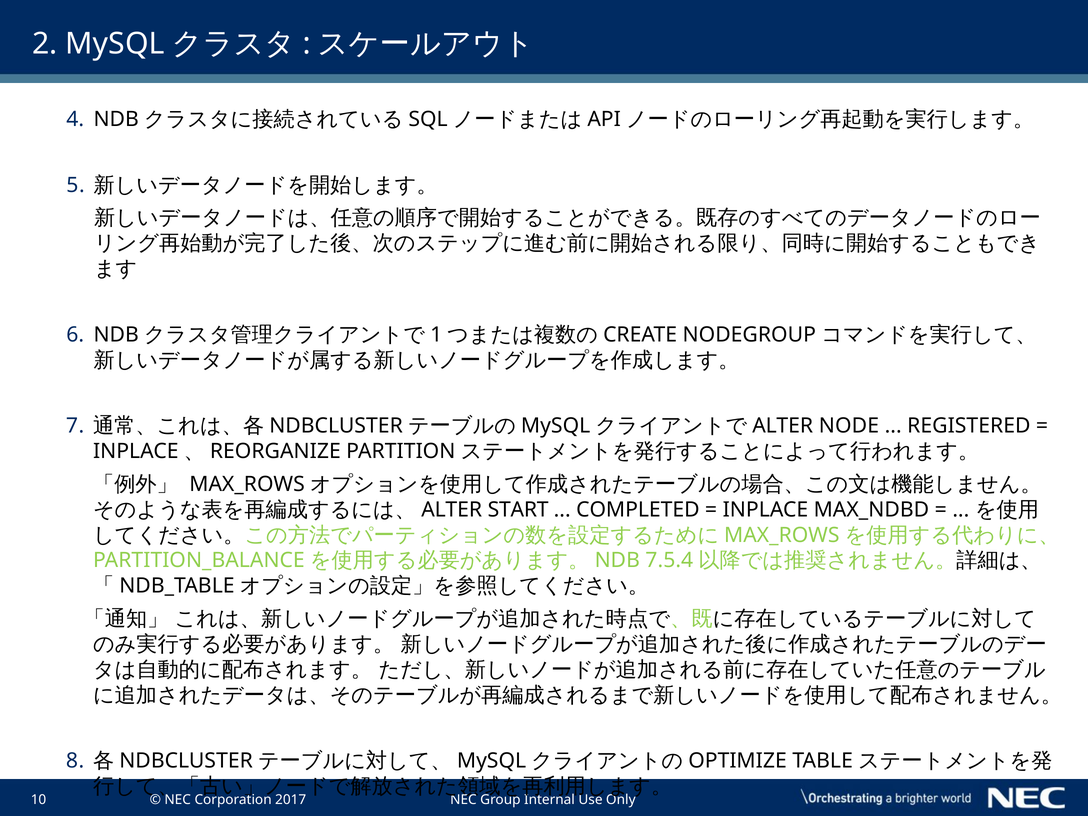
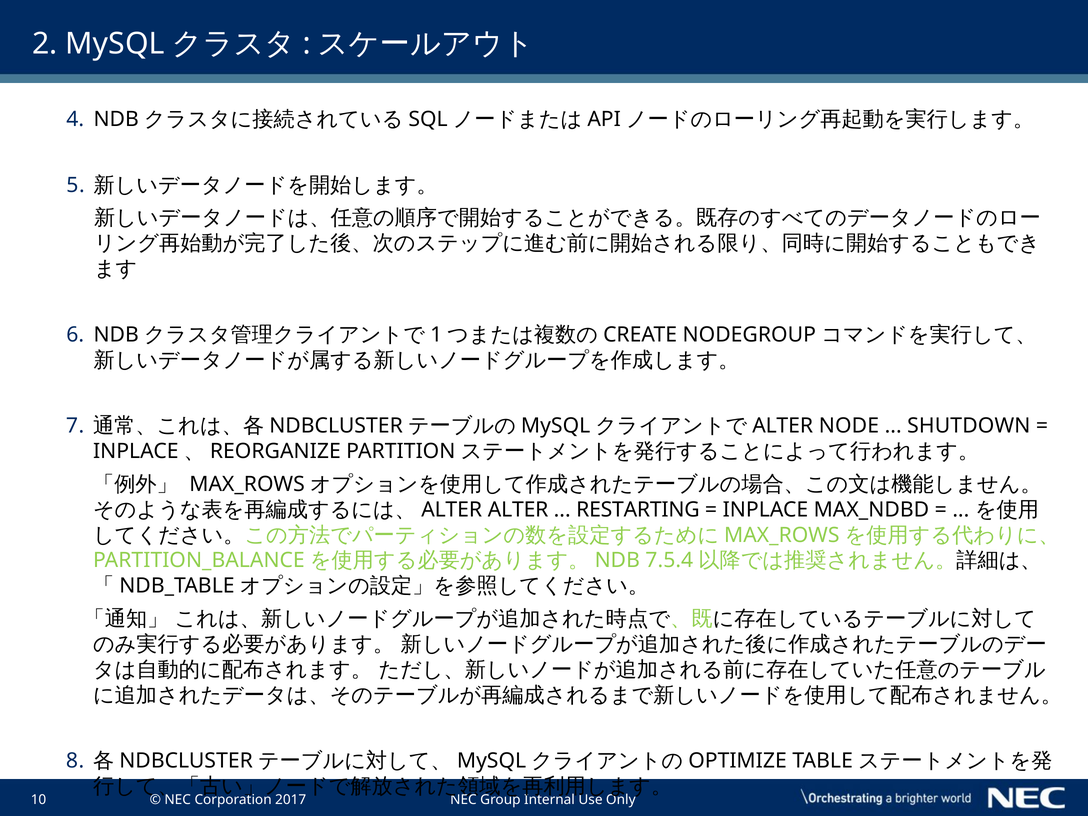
REGISTERED: REGISTERED -> SHUTDOWN
START: START -> ALTER
COMPLETED: COMPLETED -> RESTARTING
